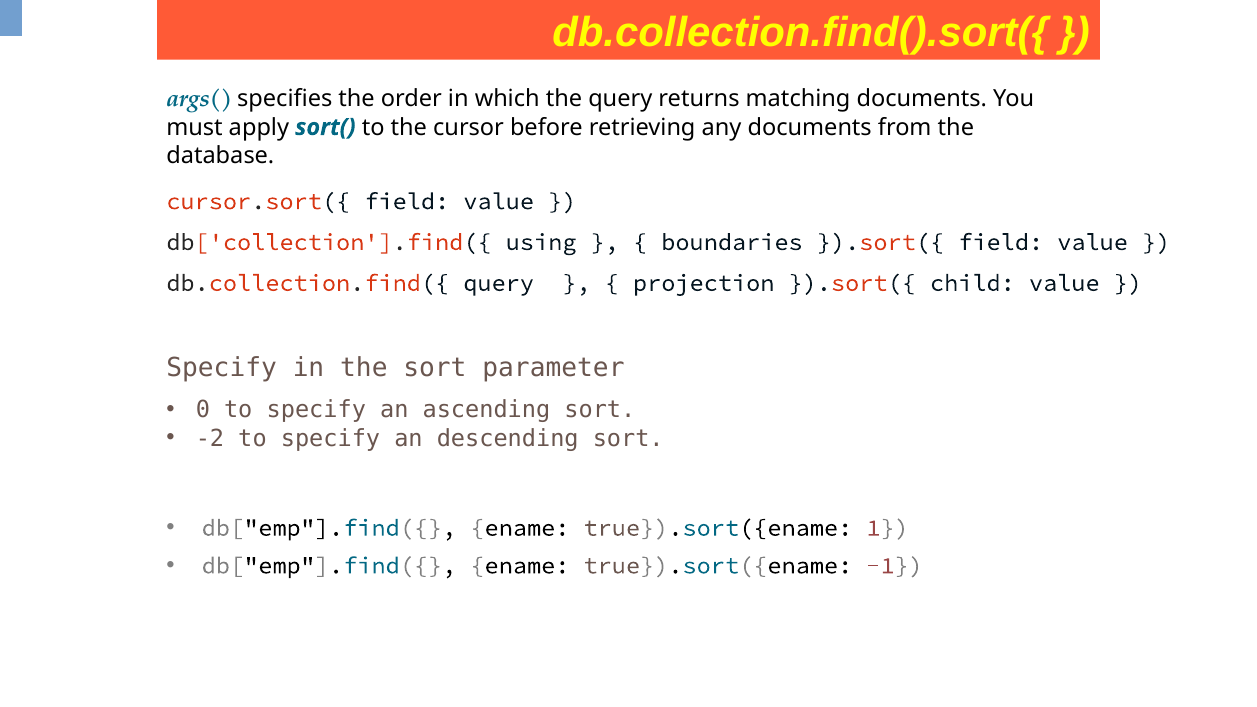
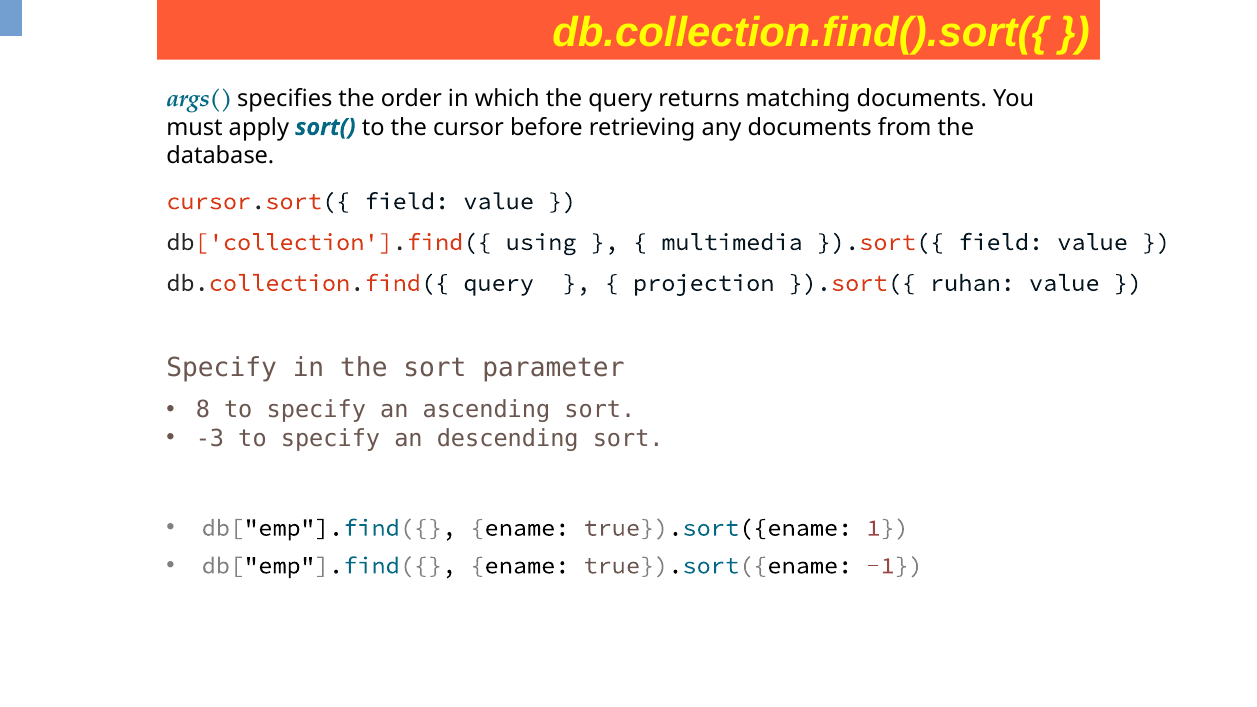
boundaries: boundaries -> multimedia
child: child -> ruhan
0: 0 -> 8
-2: -2 -> -3
